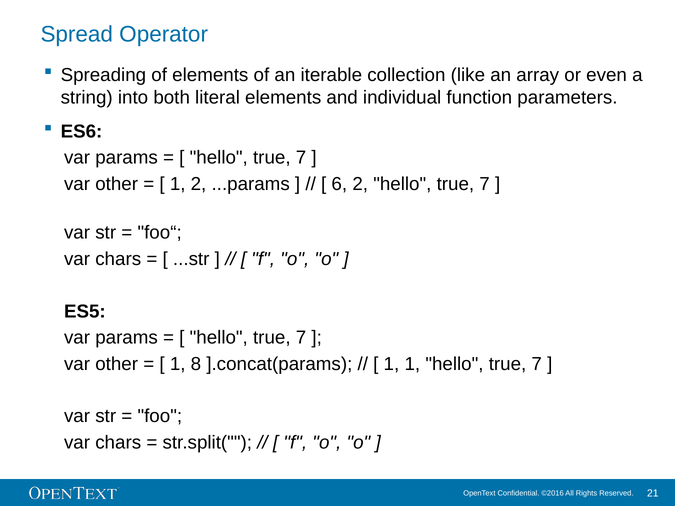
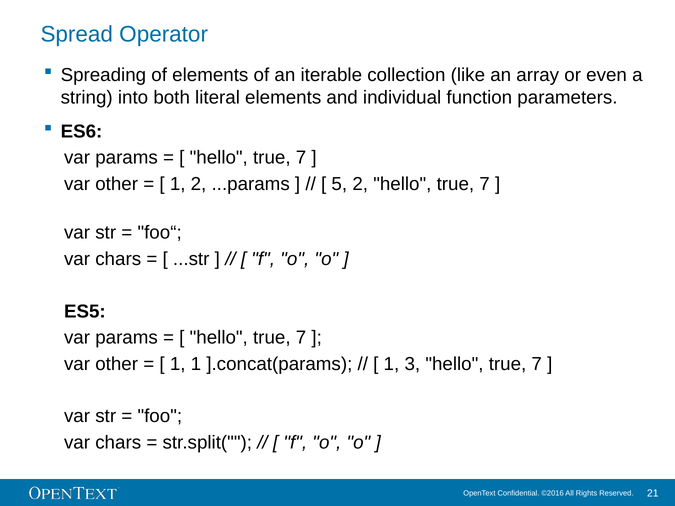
6: 6 -> 5
1 8: 8 -> 1
1 1: 1 -> 3
